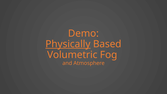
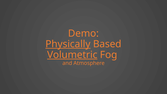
Volumetric underline: none -> present
